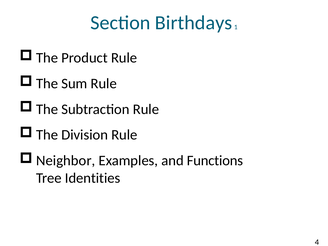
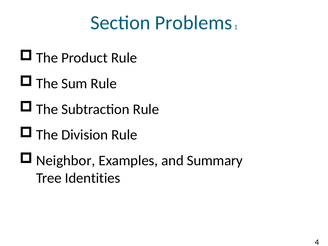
Birthdays: Birthdays -> Problems
Functions: Functions -> Summary
